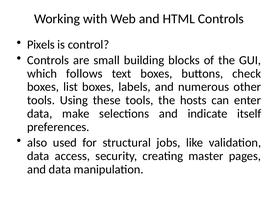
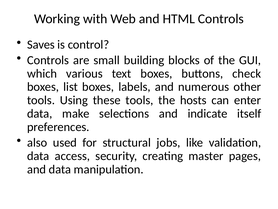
Pixels: Pixels -> Saves
follows: follows -> various
